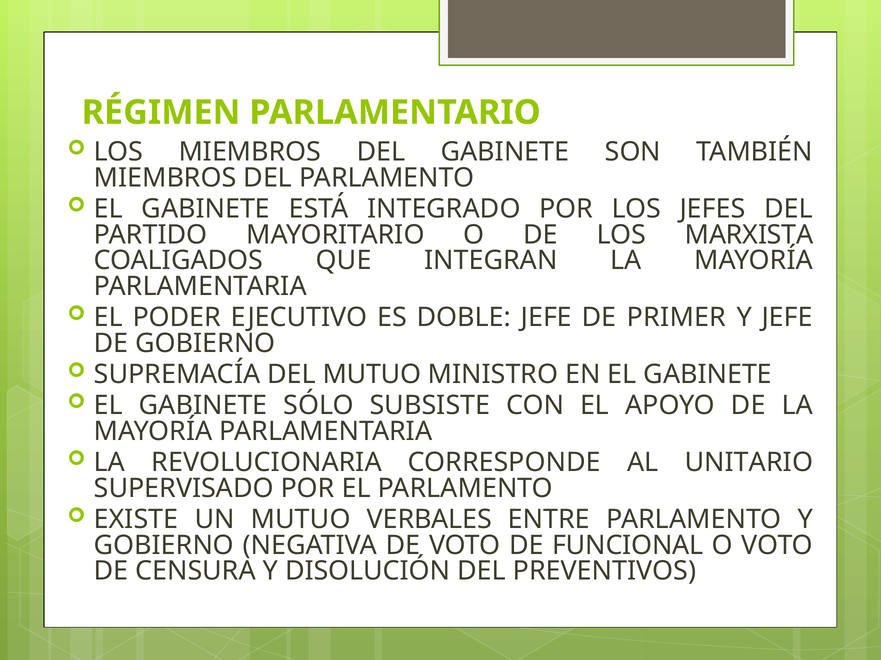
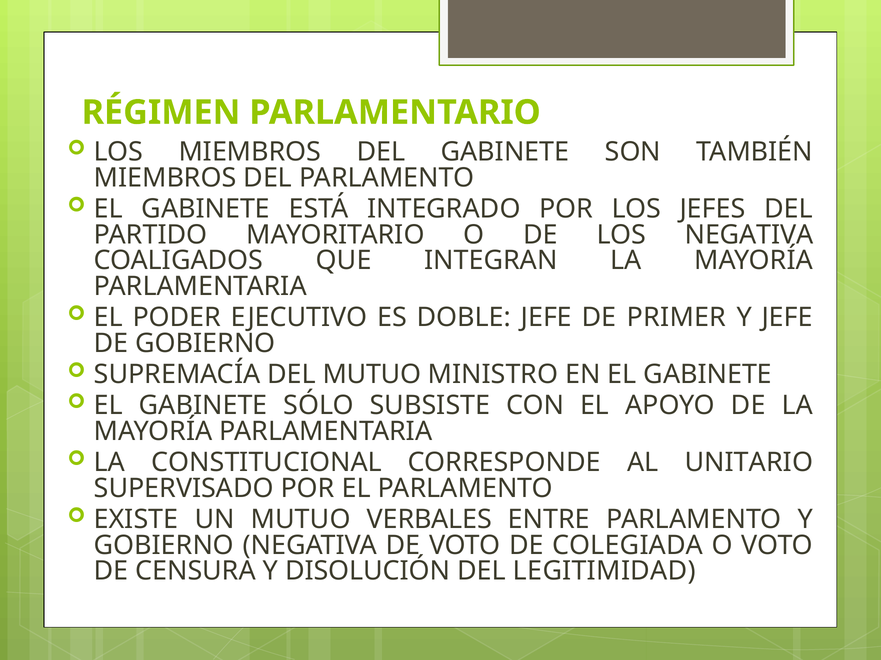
LOS MARXISTA: MARXISTA -> NEGATIVA
REVOLUCIONARIA: REVOLUCIONARIA -> CONSTITUCIONAL
FUNCIONAL: FUNCIONAL -> COLEGIADA
PREVENTIVOS: PREVENTIVOS -> LEGITIMIDAD
